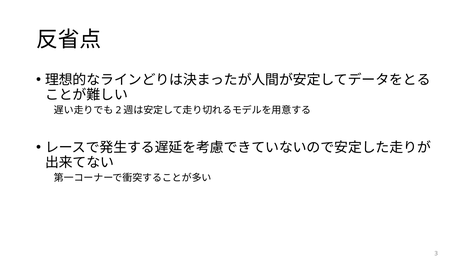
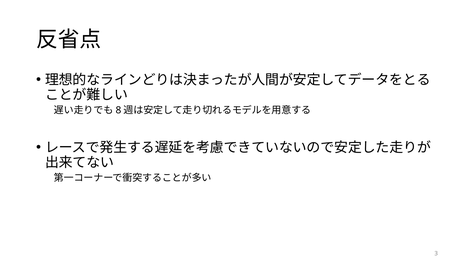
2: 2 -> 8
